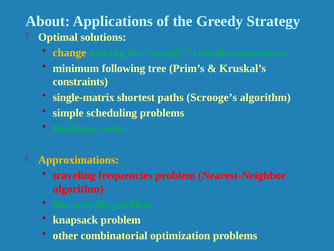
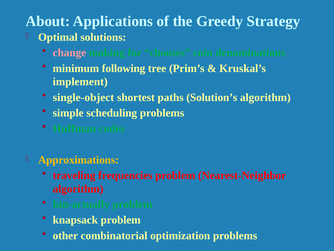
change colour: yellow -> pink
usually: usually -> chooses
constraints: constraints -> implement
single-matrix: single-matrix -> single-object
Scrooge’s: Scrooge’s -> Solution’s
